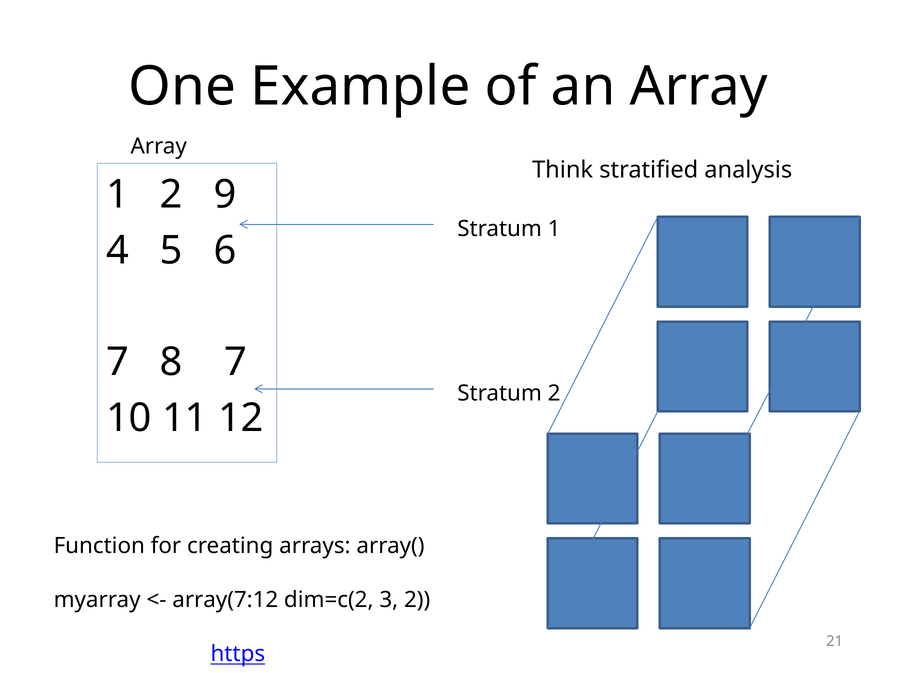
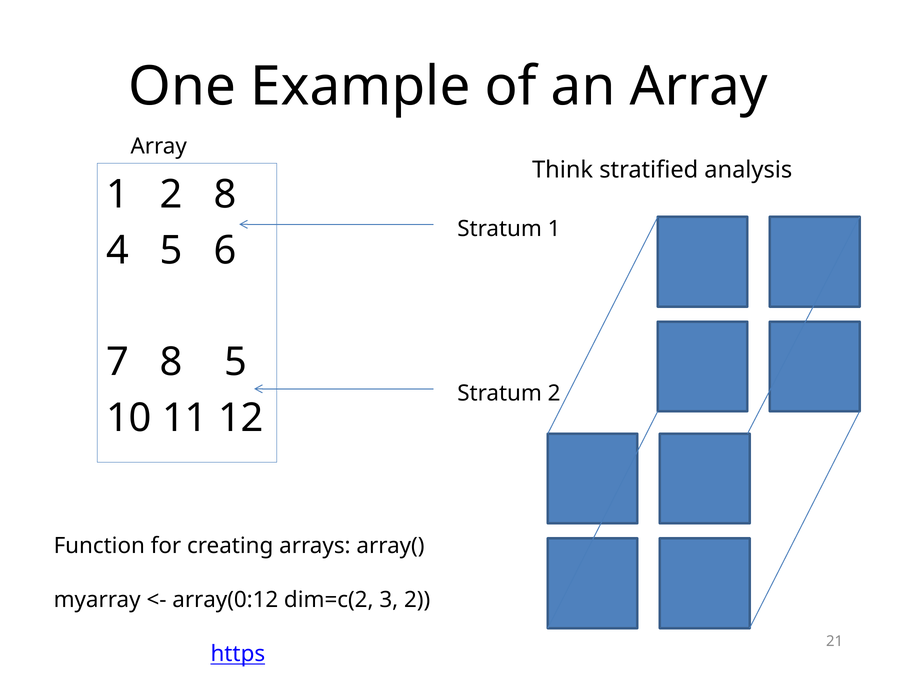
2 9: 9 -> 8
8 7: 7 -> 5
array(7:12: array(7:12 -> array(0:12
